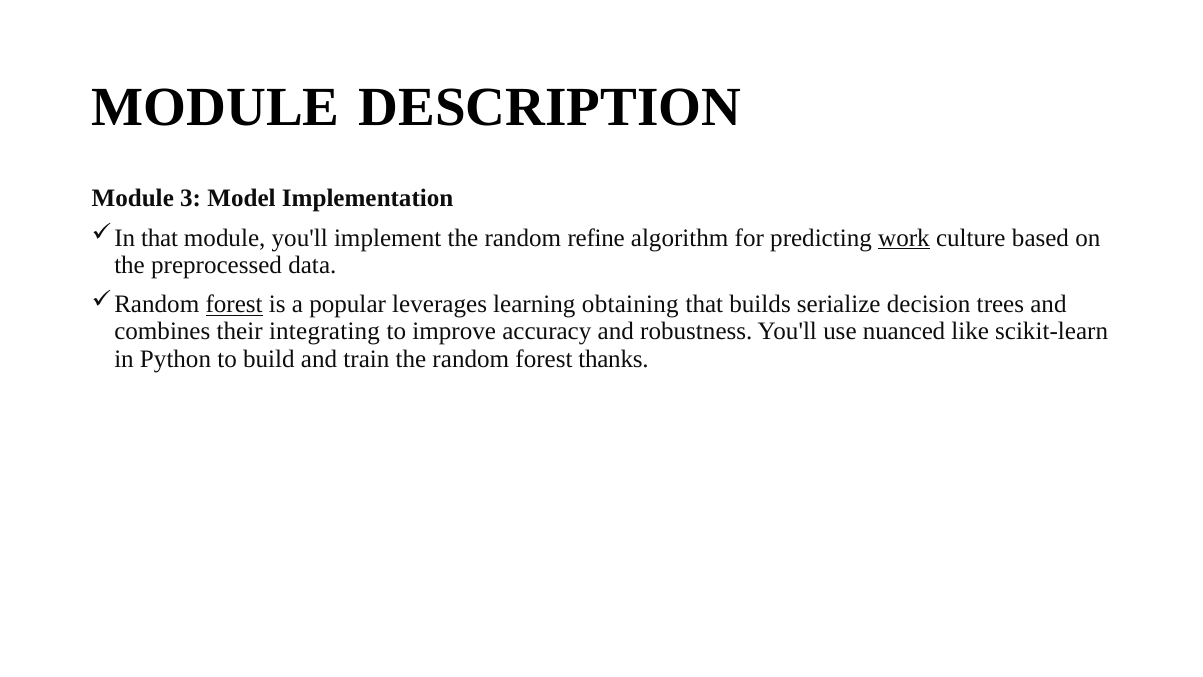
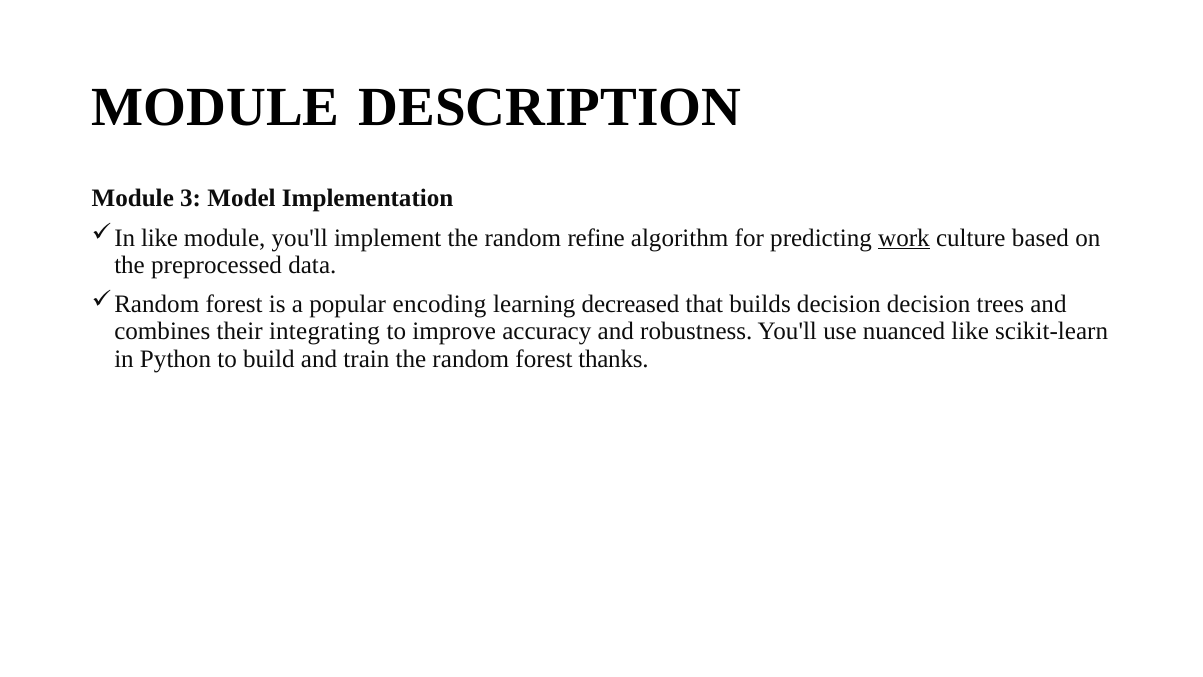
that at (160, 238): that -> like
forest at (234, 304) underline: present -> none
leverages: leverages -> encoding
obtaining: obtaining -> decreased
builds serialize: serialize -> decision
